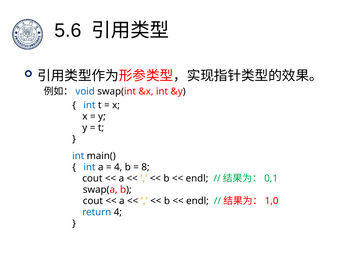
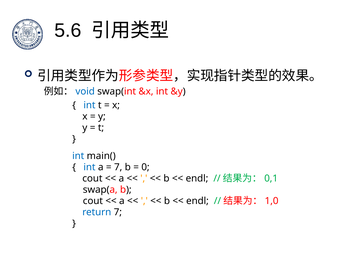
4 at (118, 167): 4 -> 7
8: 8 -> 0
return 4: 4 -> 7
